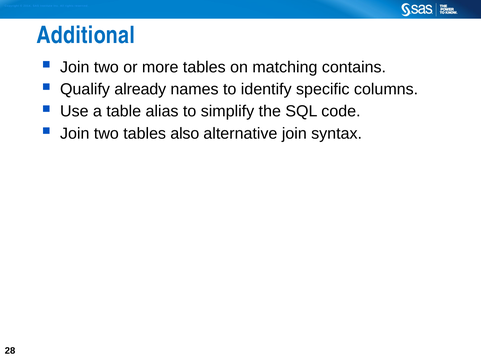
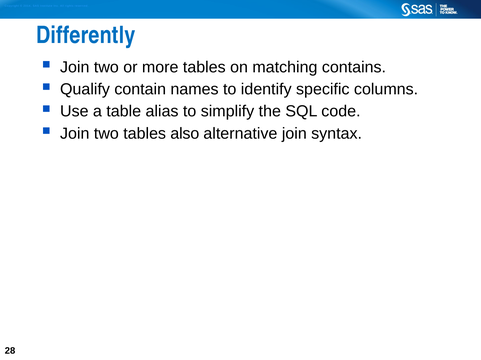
Additional: Additional -> Differently
already: already -> contain
